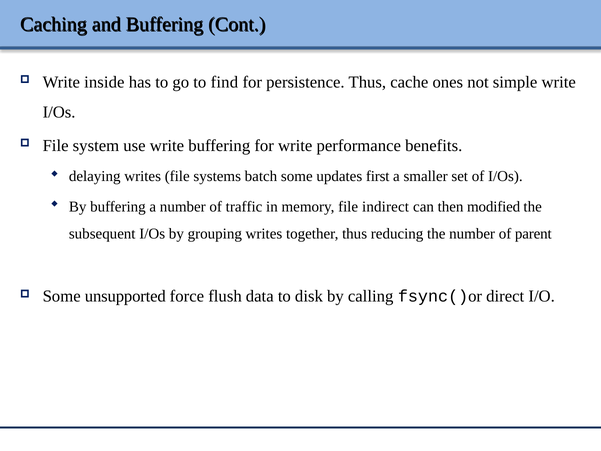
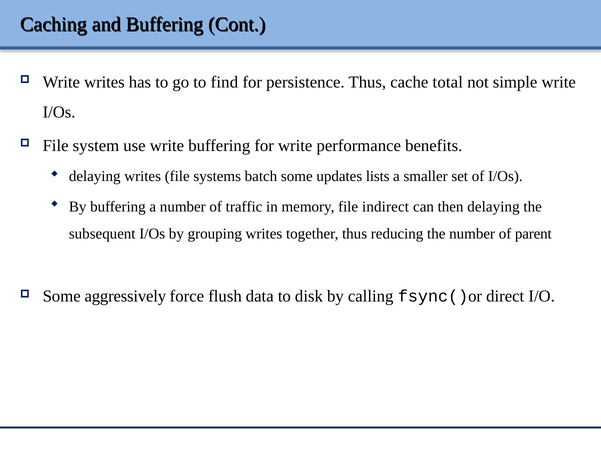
Write inside: inside -> writes
ones: ones -> total
first: first -> lists
then modified: modified -> delaying
unsupported: unsupported -> aggressively
